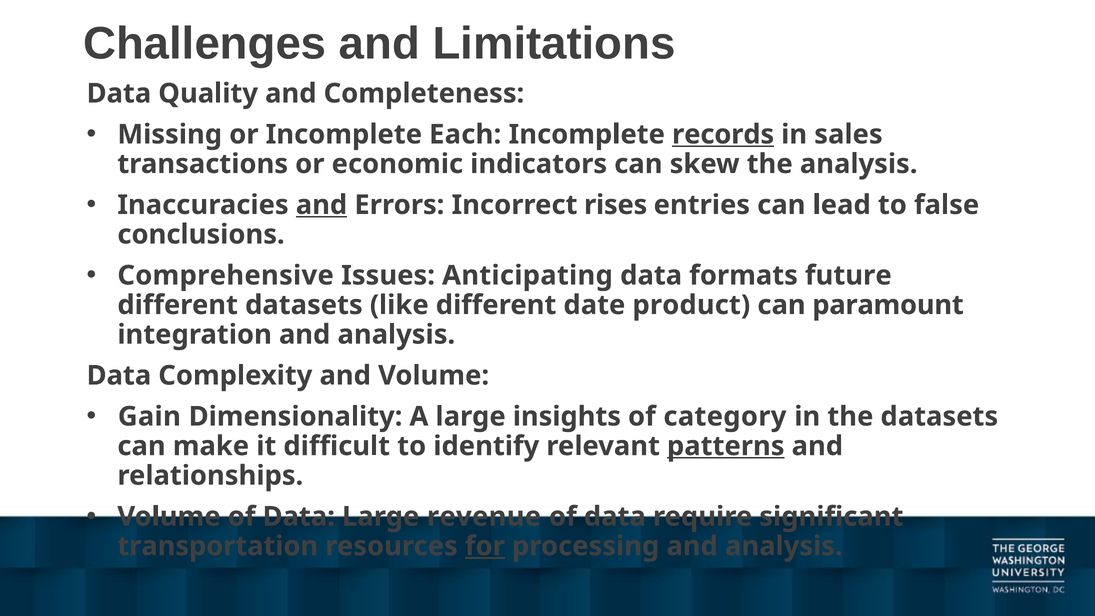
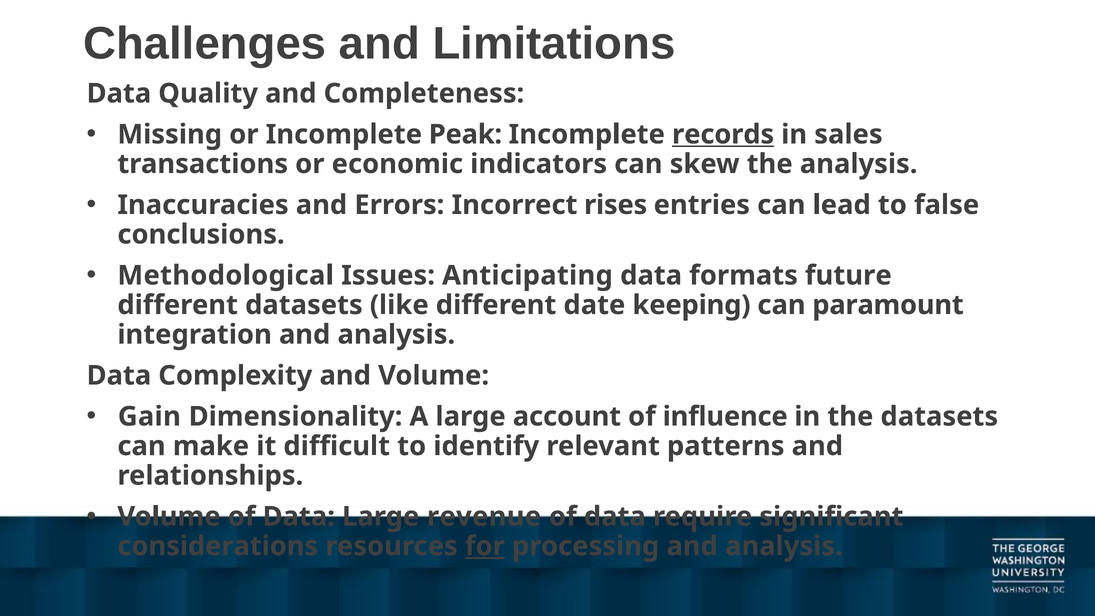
Each: Each -> Peak
and at (321, 205) underline: present -> none
Comprehensive: Comprehensive -> Methodological
product: product -> keeping
insights: insights -> account
category: category -> influence
patterns underline: present -> none
transportation: transportation -> considerations
